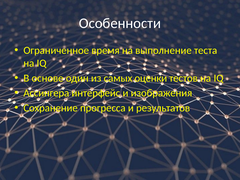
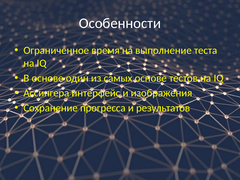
самых оценки: оценки -> основе
